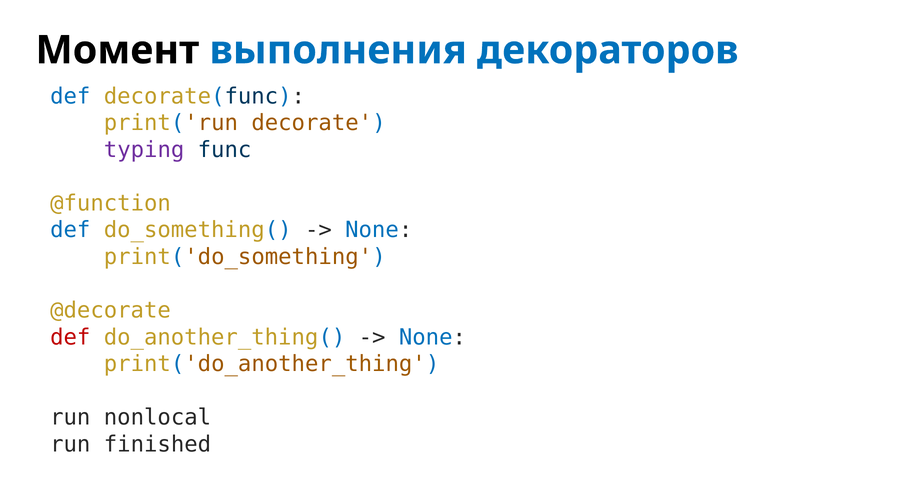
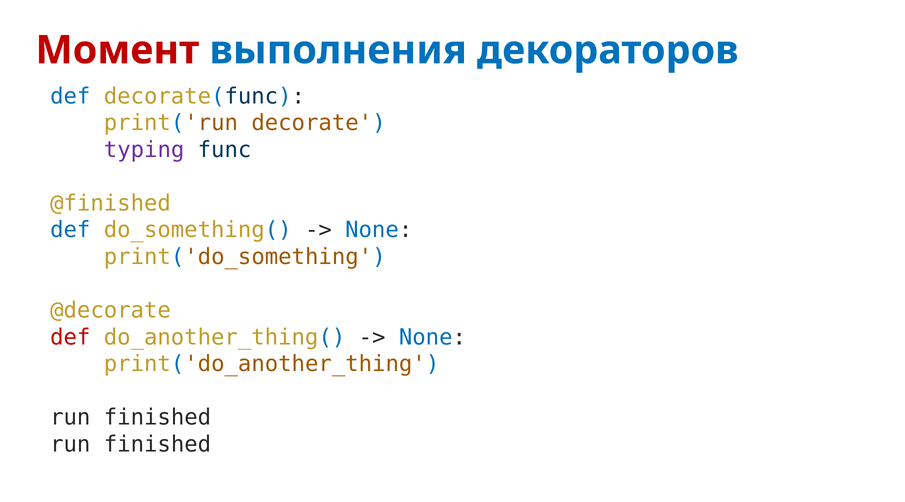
Момент colour: black -> red
@function: @function -> @finished
nonlocal at (157, 417): nonlocal -> finished
